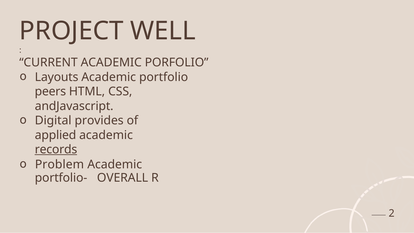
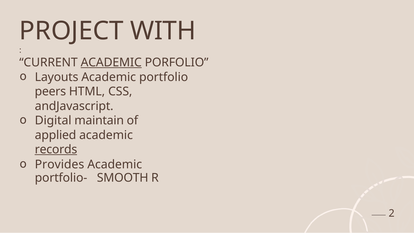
WELL: WELL -> WITH
ACADEMIC at (111, 63) underline: none -> present
provides: provides -> maintain
Problem: Problem -> Provides
OVERALL: OVERALL -> SMOOTH
